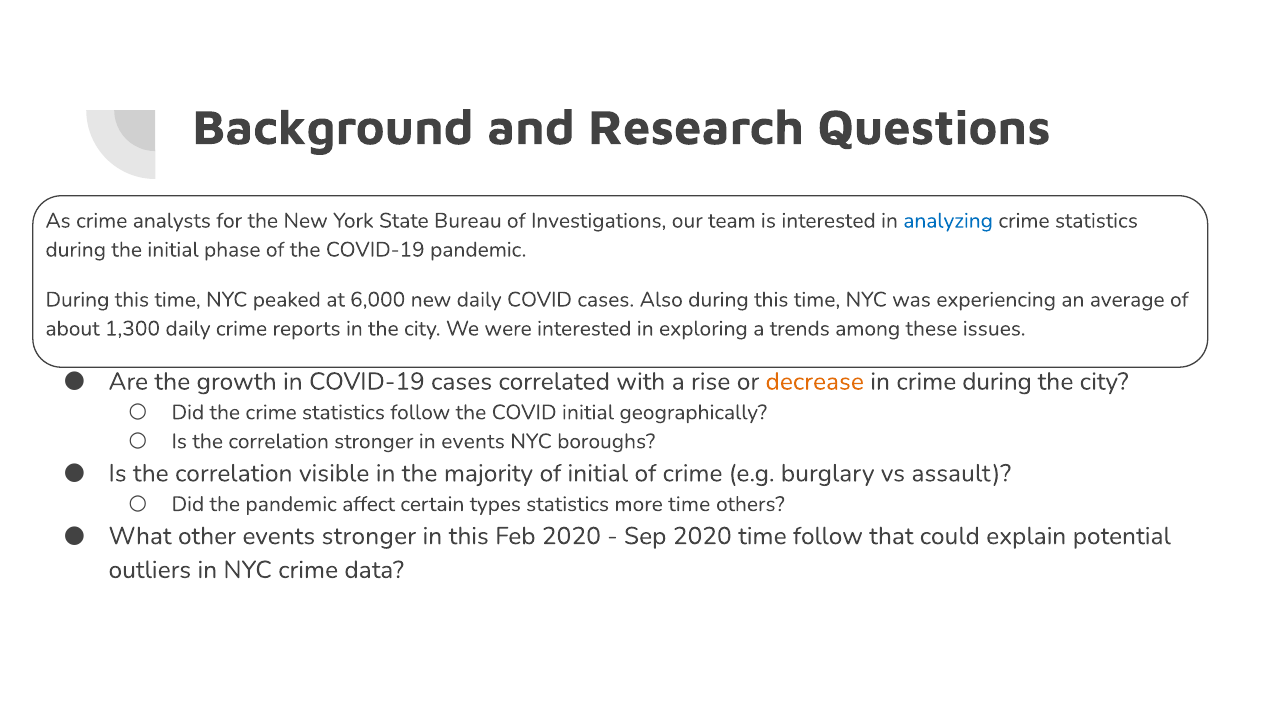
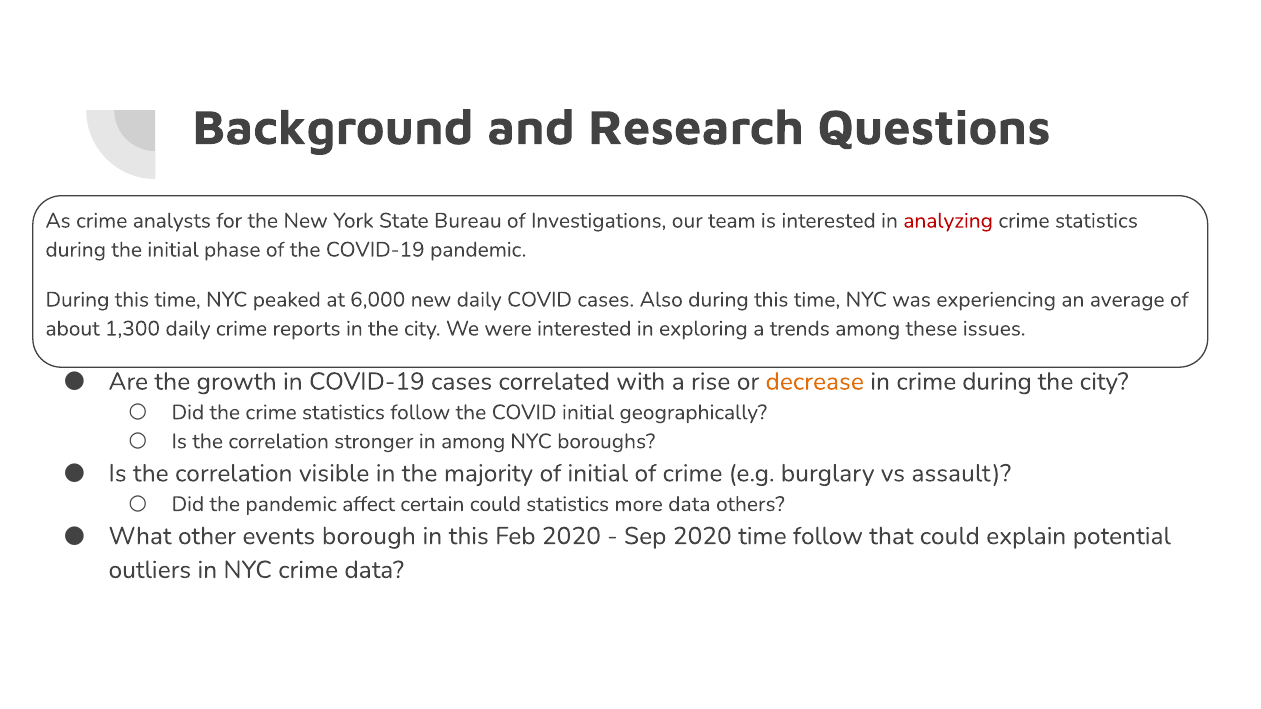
analyzing colour: blue -> red
in events: events -> among
certain types: types -> could
more time: time -> data
events stronger: stronger -> borough
